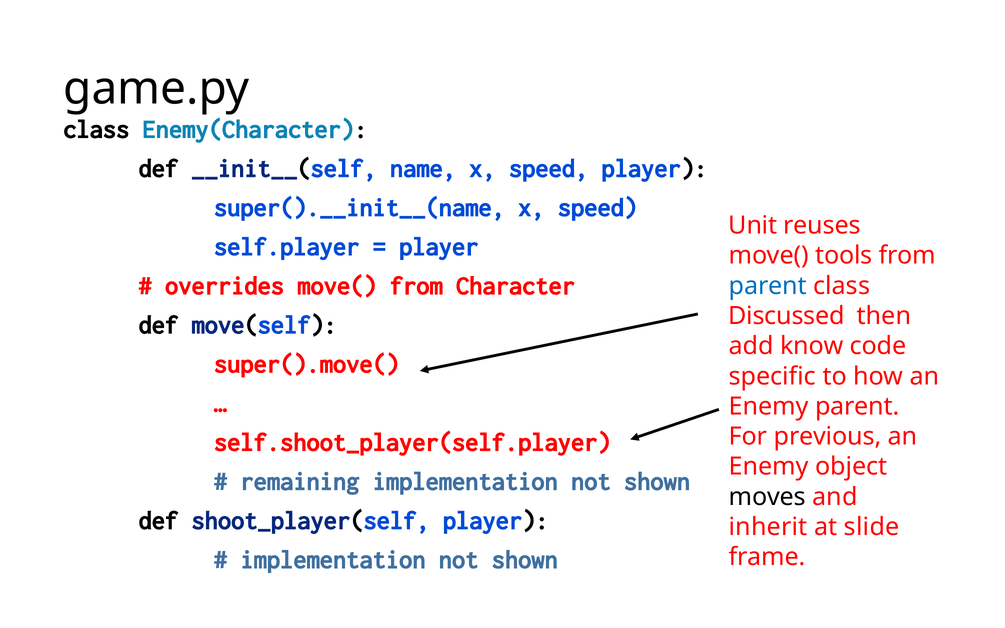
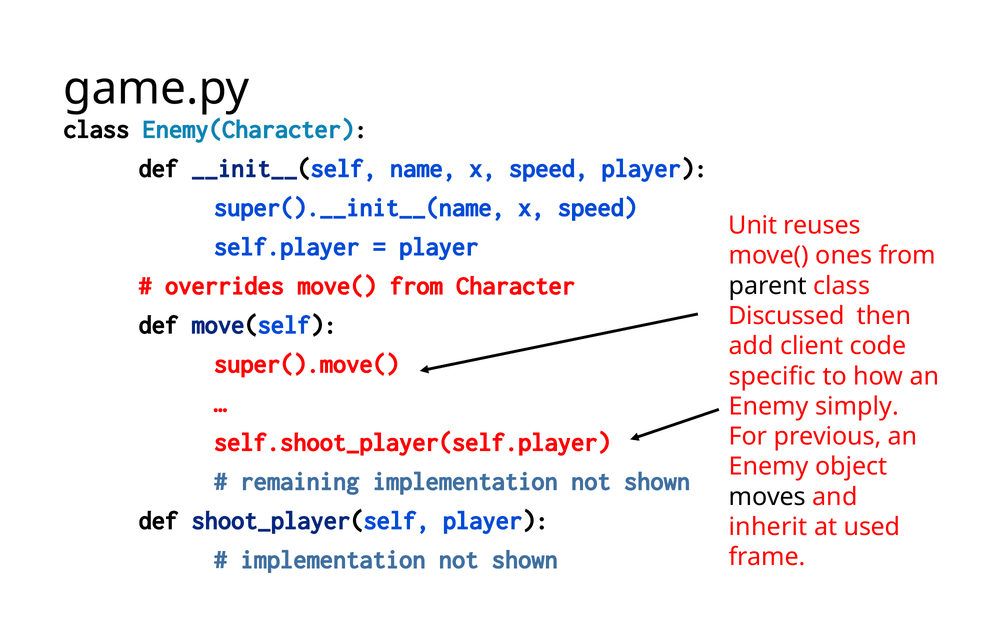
tools: tools -> ones
parent at (768, 286) colour: blue -> black
know: know -> client
Enemy parent: parent -> simply
slide: slide -> used
